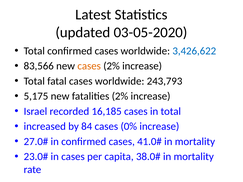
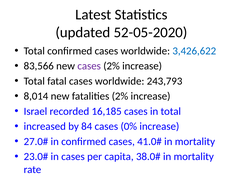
03-05-2020: 03-05-2020 -> 52-05-2020
cases at (89, 66) colour: orange -> purple
5,175: 5,175 -> 8,014
